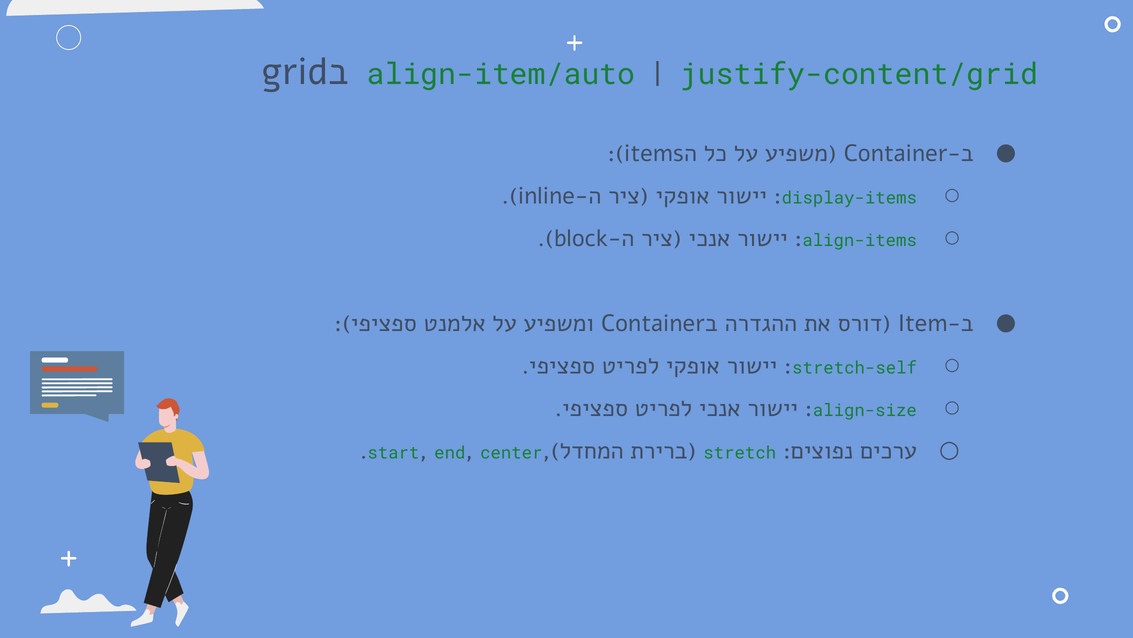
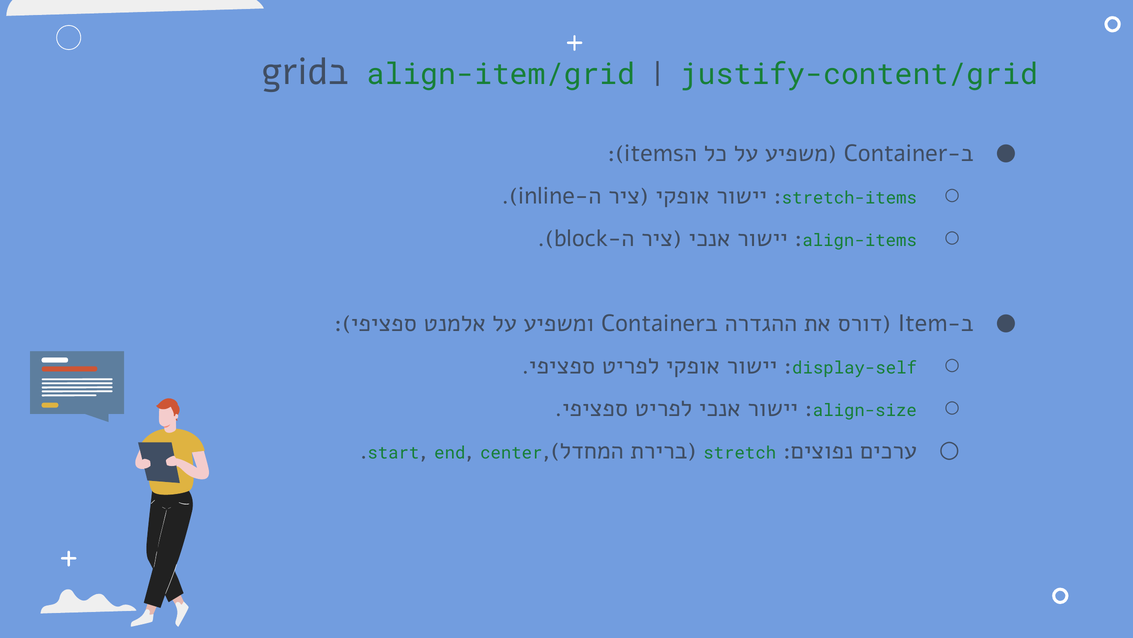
align-item/auto: align-item/auto -> align-item/grid
display-items: display-items -> stretch-items
stretch-self: stretch-self -> display-self
